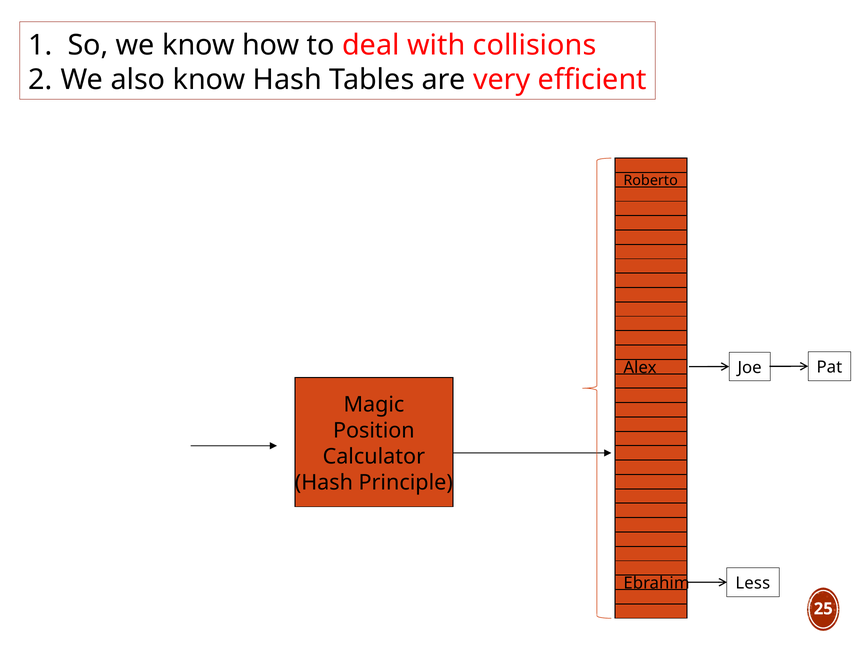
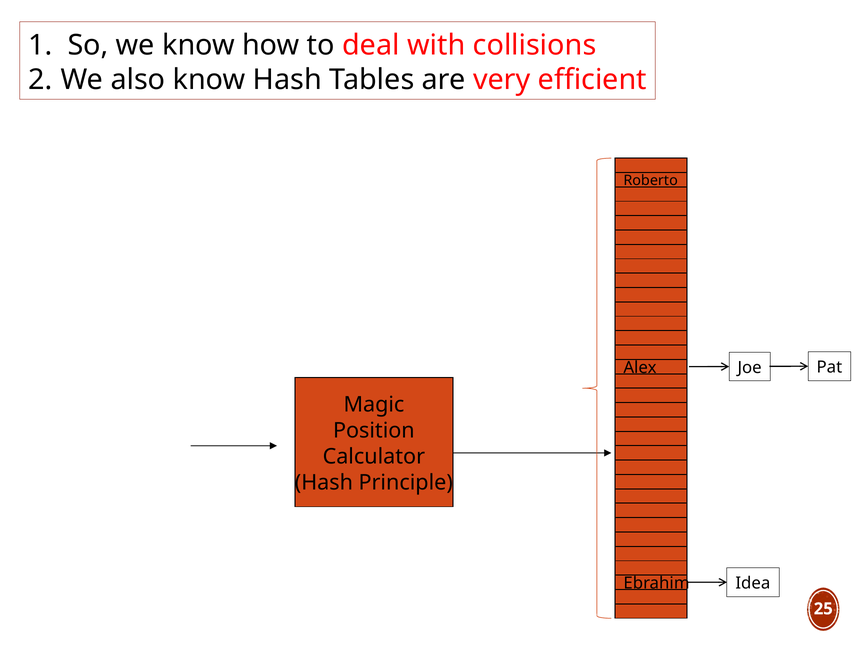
Less: Less -> Idea
